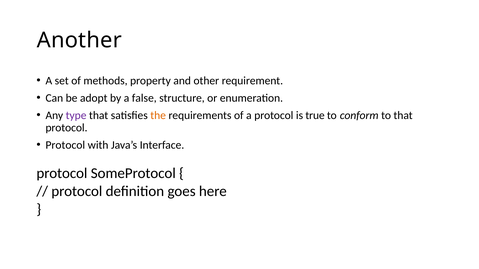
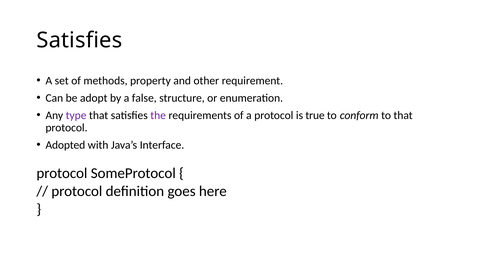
Another at (79, 40): Another -> Satisfies
the colour: orange -> purple
Protocol at (65, 145): Protocol -> Adopted
